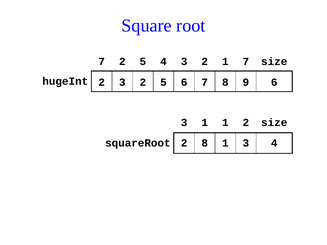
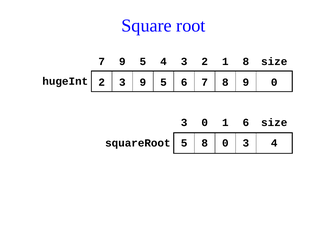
7 2: 2 -> 9
1 7: 7 -> 8
2 3 2: 2 -> 9
9 6: 6 -> 0
3 1: 1 -> 0
1 2: 2 -> 6
squareRoot 2: 2 -> 5
8 1: 1 -> 0
